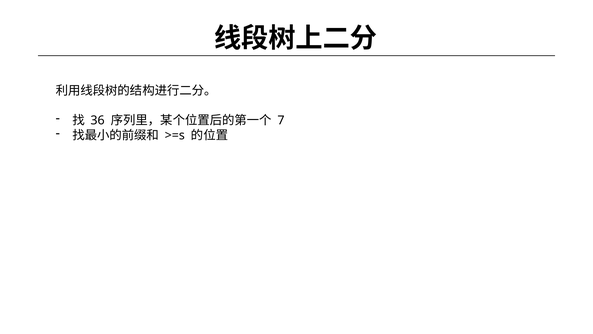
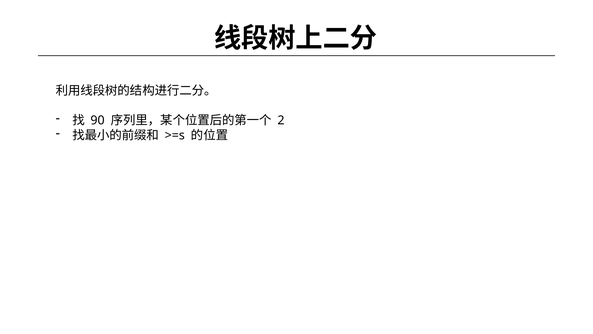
36: 36 -> 90
7: 7 -> 2
